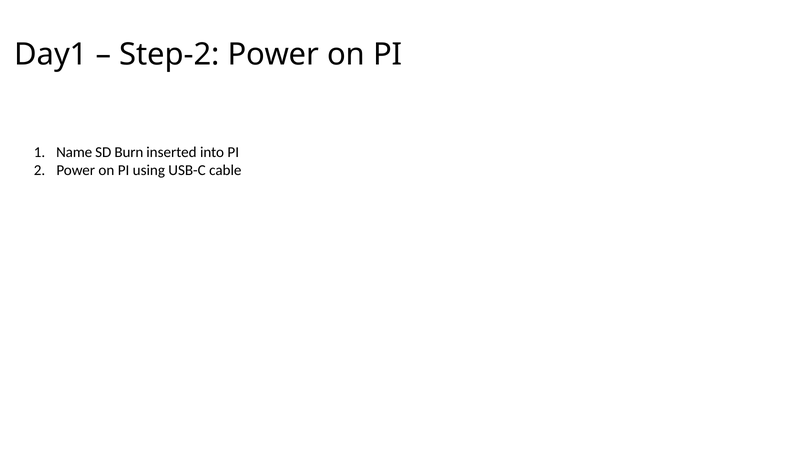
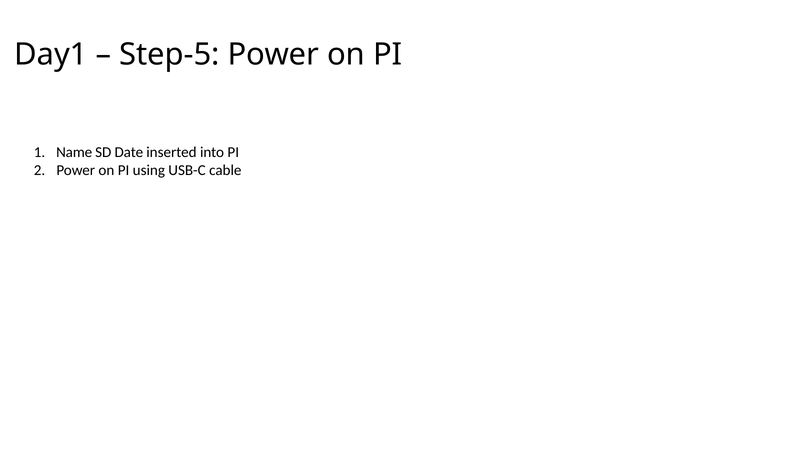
Step-2: Step-2 -> Step-5
Burn: Burn -> Date
